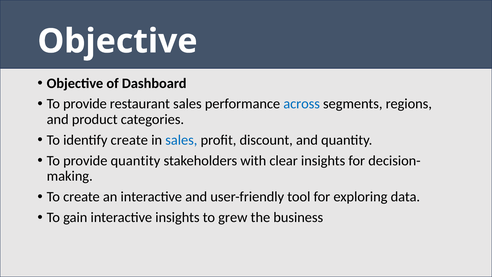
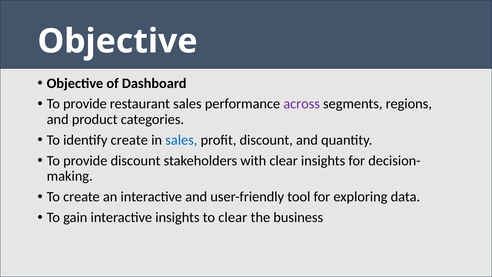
across colour: blue -> purple
provide quantity: quantity -> discount
to grew: grew -> clear
